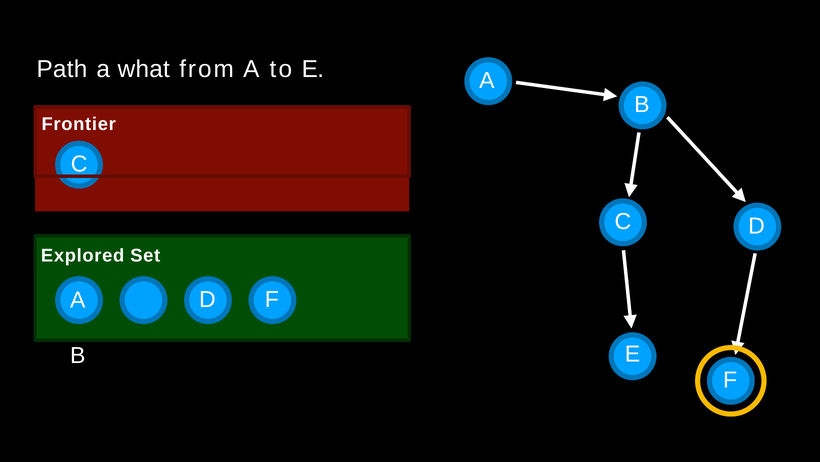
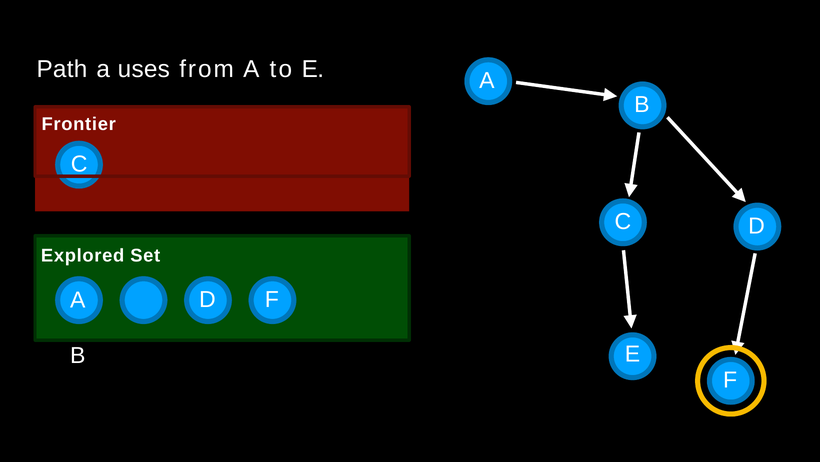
what: what -> uses
